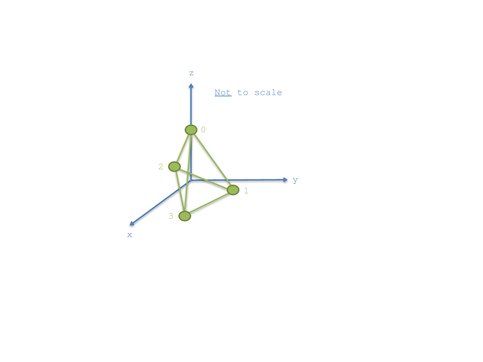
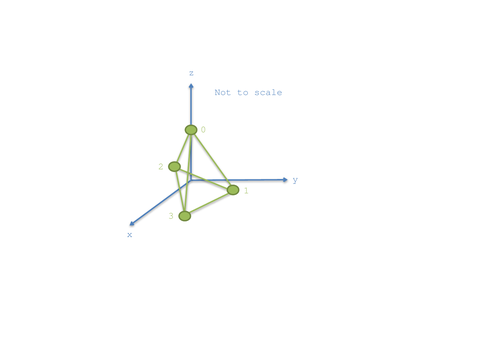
Not underline: present -> none
